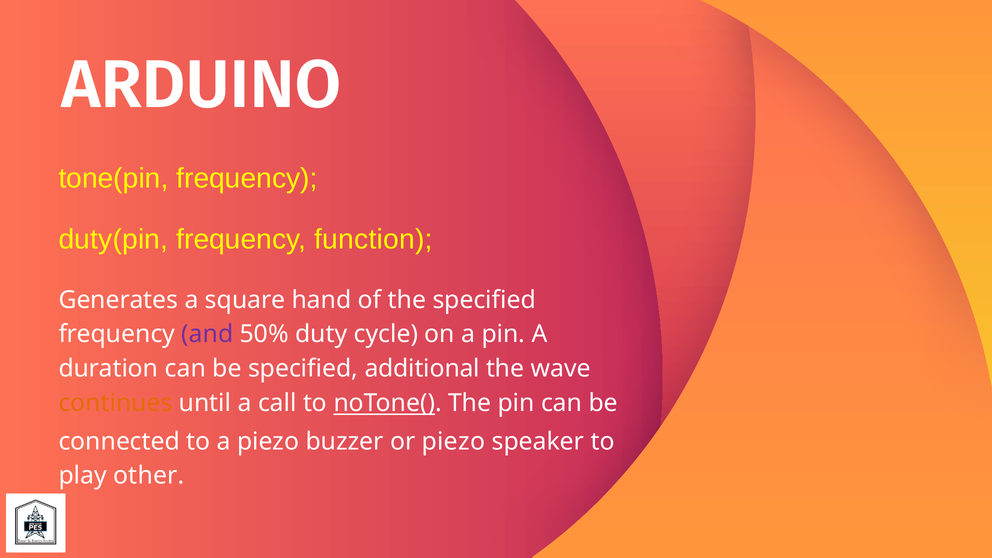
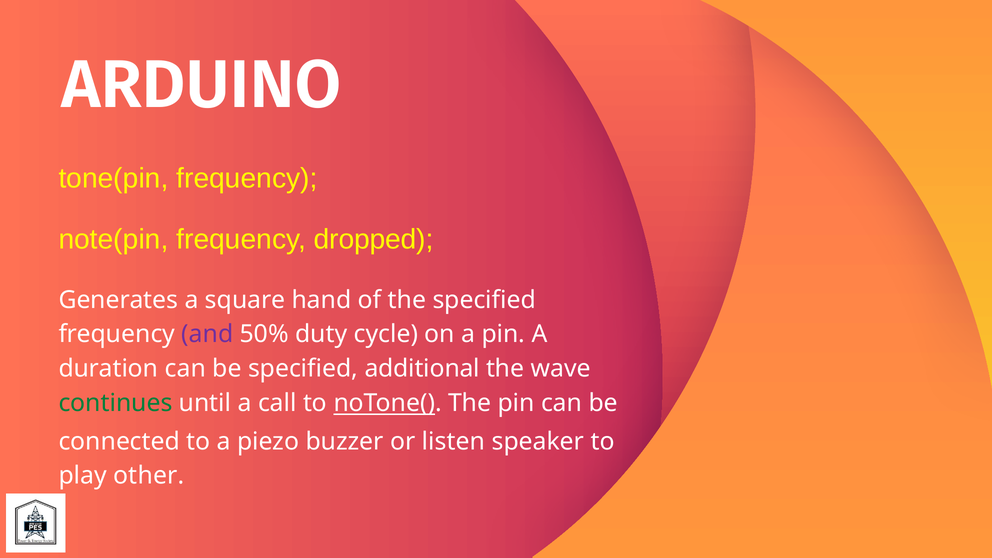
duty(pin: duty(pin -> note(pin
function: function -> dropped
continues colour: orange -> green
or piezo: piezo -> listen
